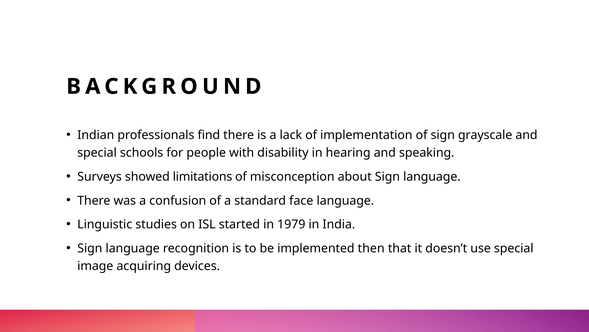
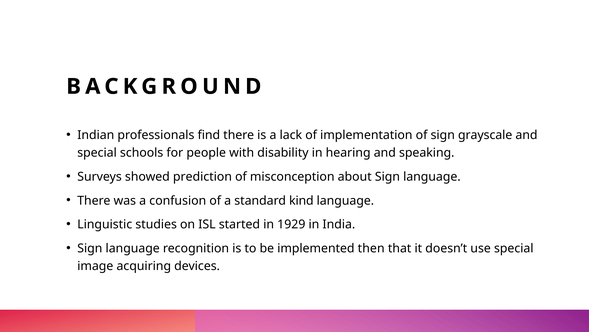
limitations: limitations -> prediction
face: face -> kind
1979: 1979 -> 1929
